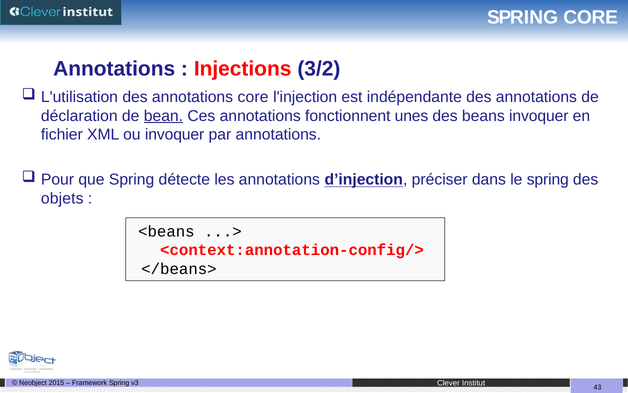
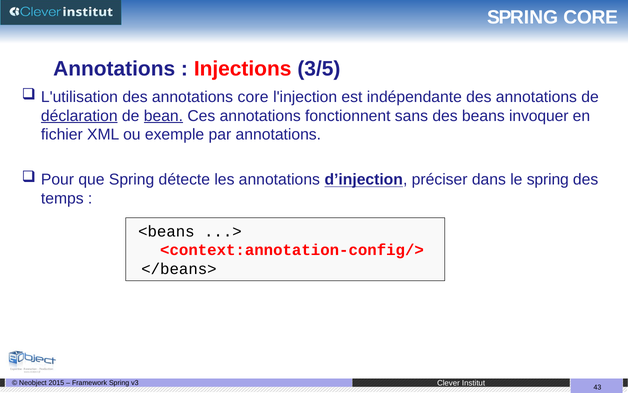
3/2: 3/2 -> 3/5
déclaration underline: none -> present
unes: unes -> sans
ou invoquer: invoquer -> exemple
objets: objets -> temps
